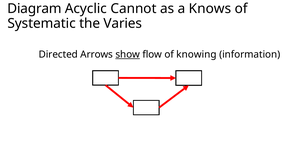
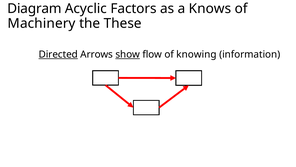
Cannot: Cannot -> Factors
Systematic: Systematic -> Machinery
Varies: Varies -> These
Directed underline: none -> present
